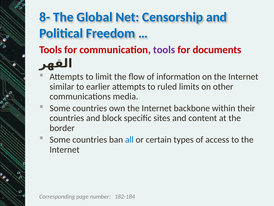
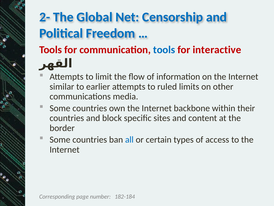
8-: 8- -> 2-
tools at (164, 50) colour: purple -> blue
documents: documents -> interactive
